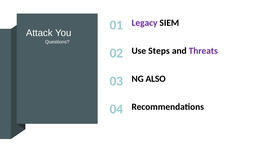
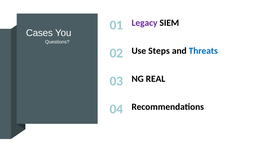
Attack: Attack -> Cases
Threats colour: purple -> blue
ALSO: ALSO -> REAL
